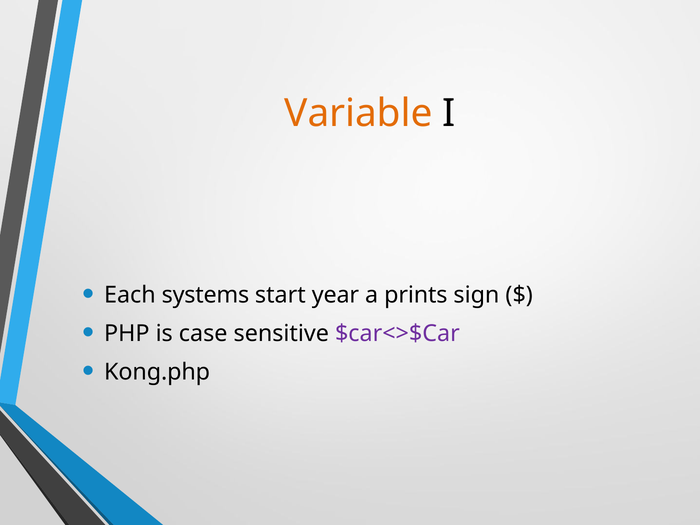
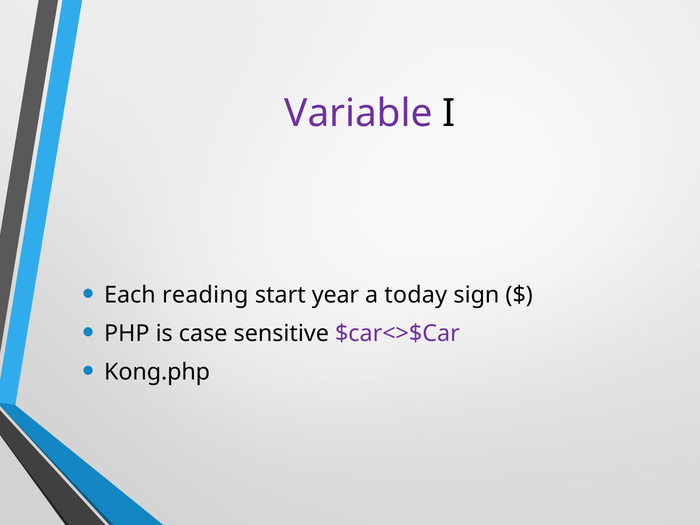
Variable colour: orange -> purple
systems: systems -> reading
prints: prints -> today
